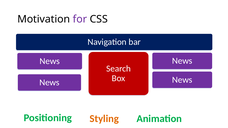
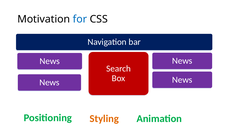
for colour: purple -> blue
